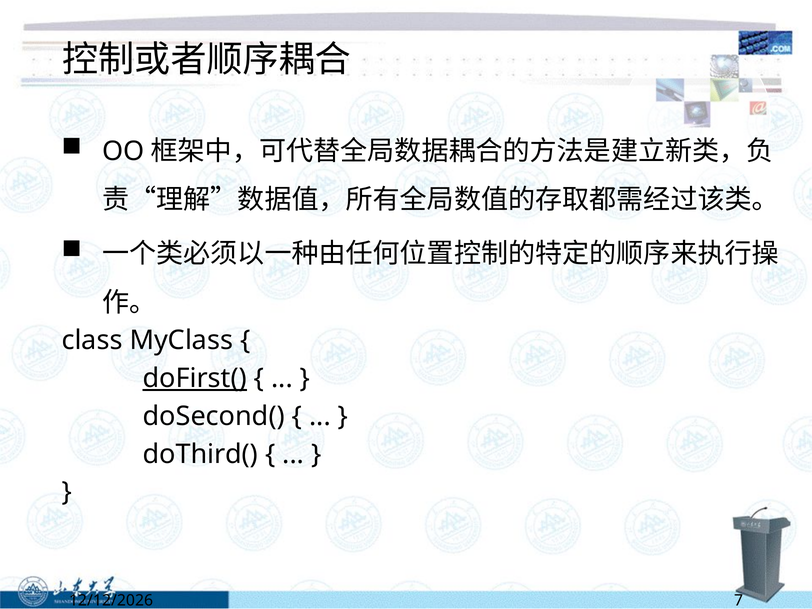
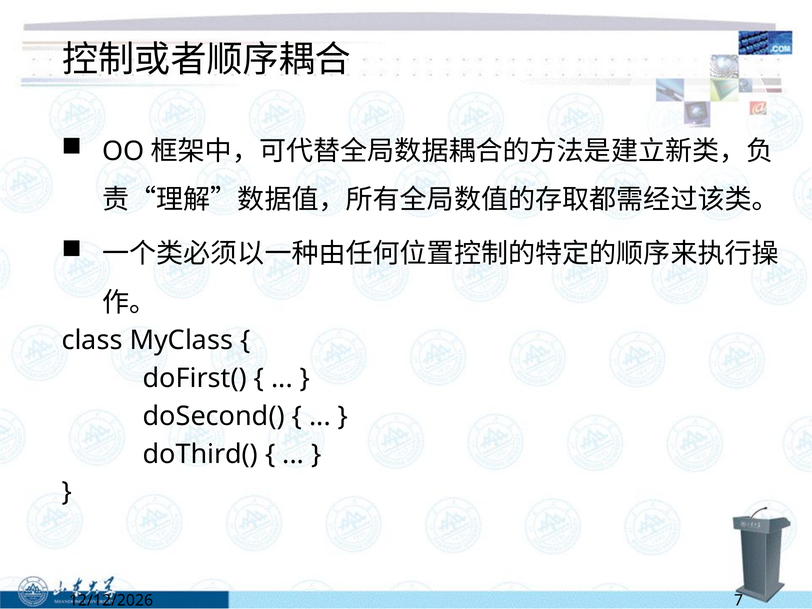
doFirst( underline: present -> none
